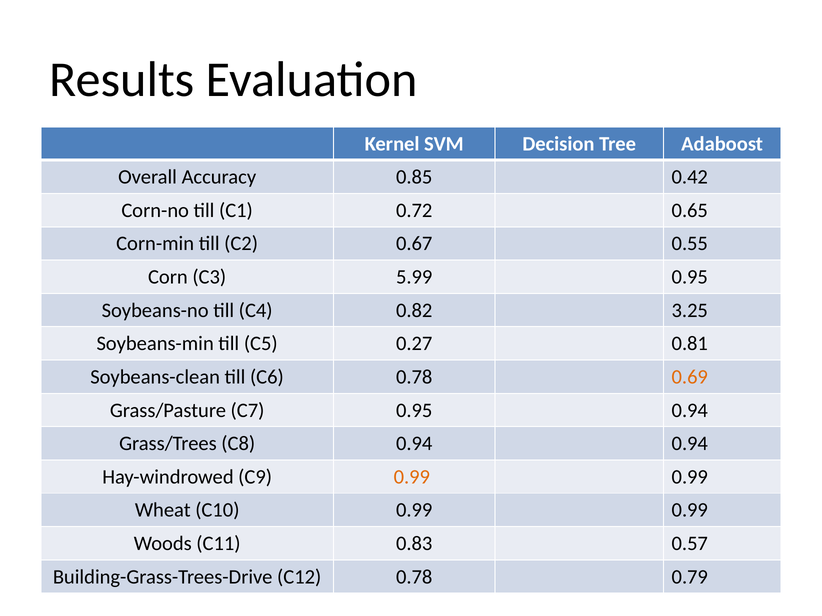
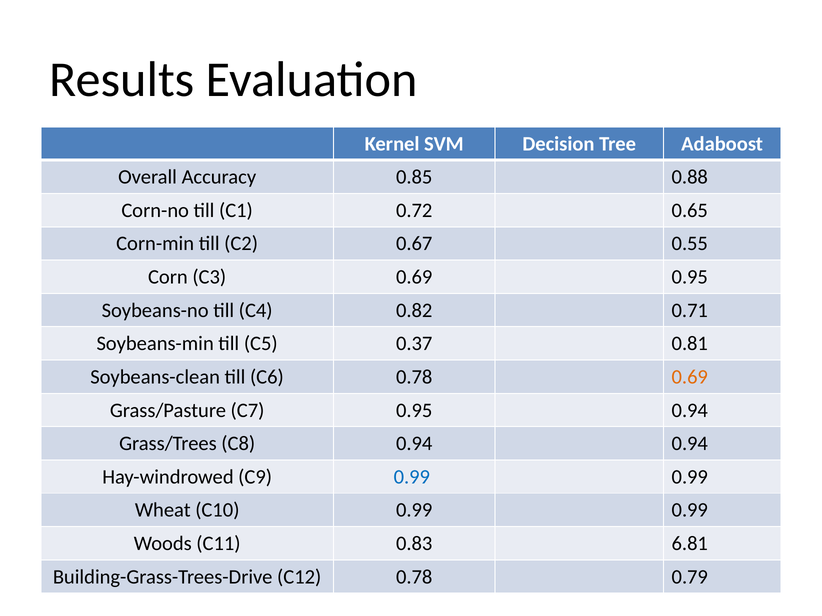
0.42: 0.42 -> 0.88
C3 5.99: 5.99 -> 0.69
3.25: 3.25 -> 0.71
0.27: 0.27 -> 0.37
0.99 at (412, 477) colour: orange -> blue
0.57: 0.57 -> 6.81
